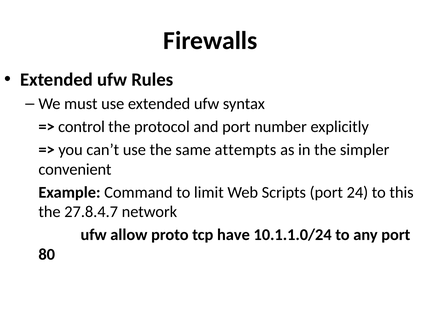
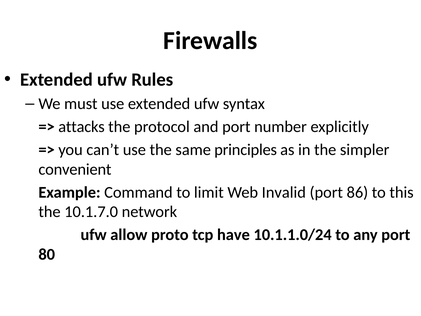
control: control -> attacks
attempts: attempts -> principles
Scripts: Scripts -> Invalid
24: 24 -> 86
27.8.4.7: 27.8.4.7 -> 10.1.7.0
